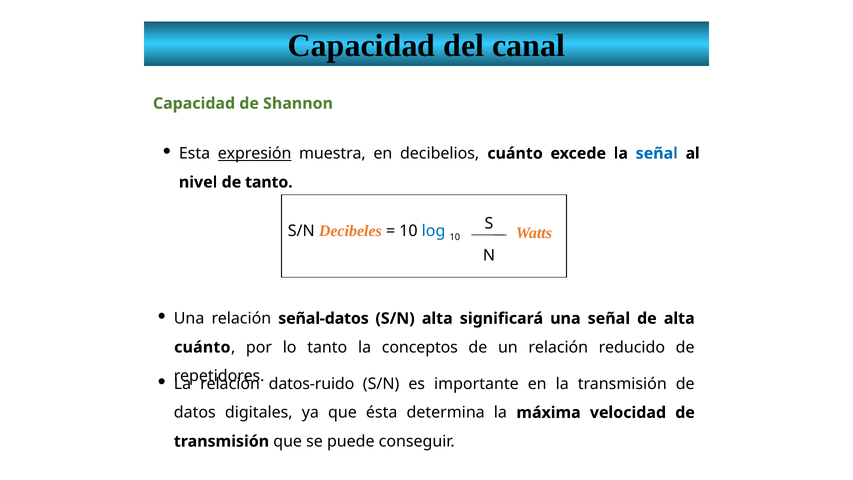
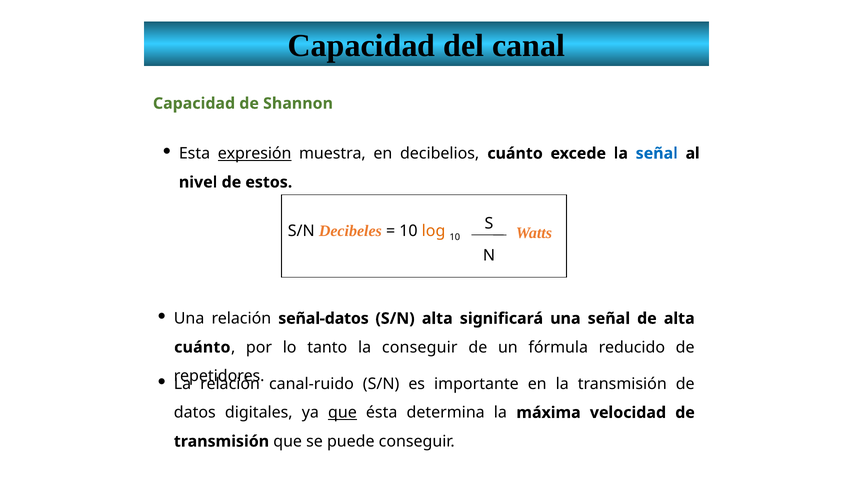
de tanto: tanto -> estos
log colour: blue -> orange
la conceptos: conceptos -> conseguir
un relación: relación -> fórmula
datos-ruido: datos-ruido -> canal-ruido
que at (342, 412) underline: none -> present
